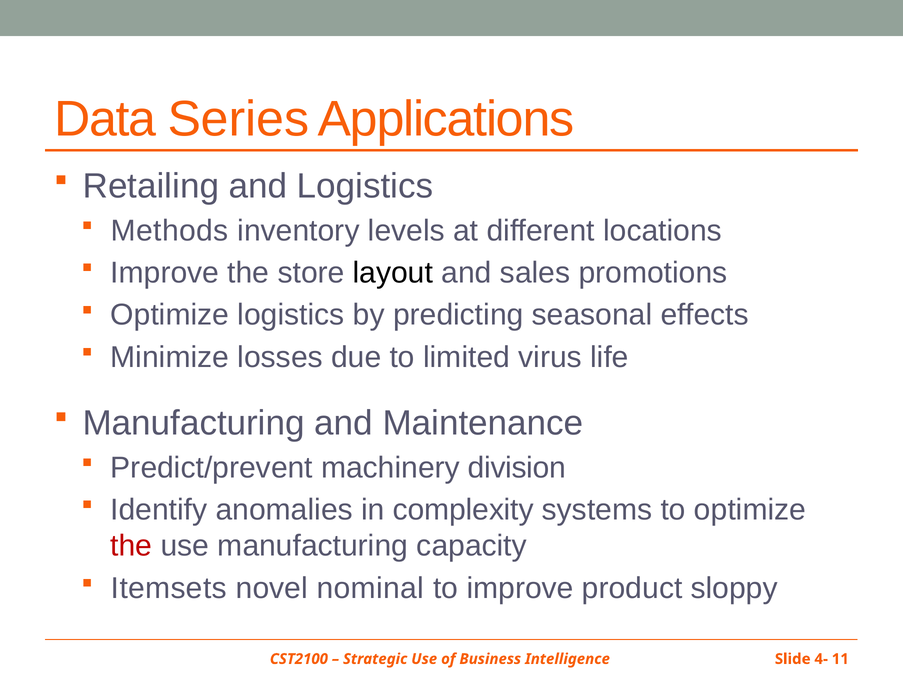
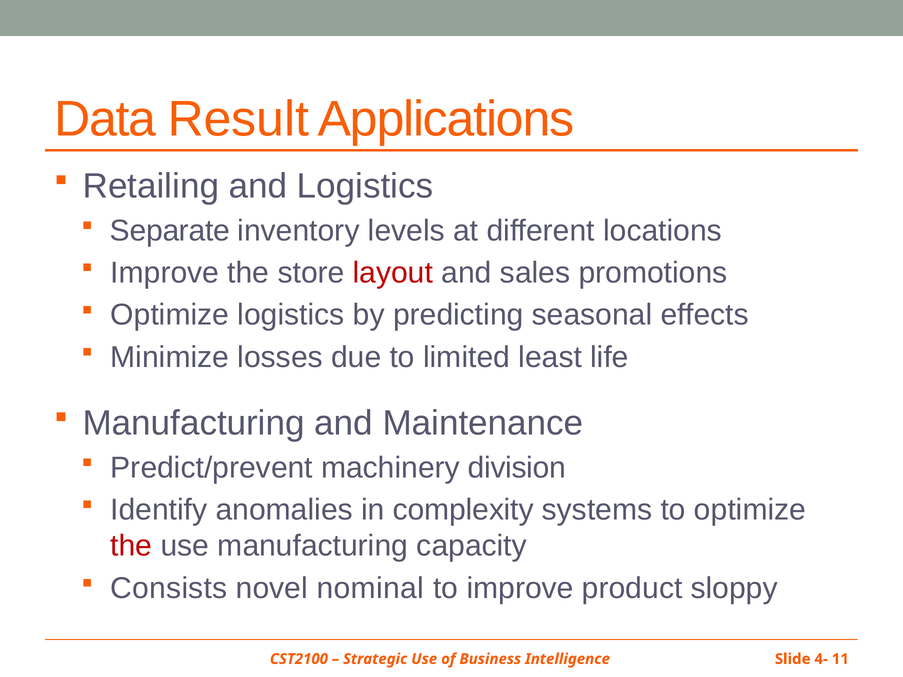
Series: Series -> Result
Methods: Methods -> Separate
layout colour: black -> red
virus: virus -> least
Itemsets: Itemsets -> Consists
